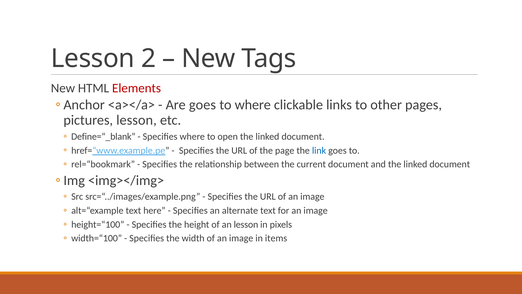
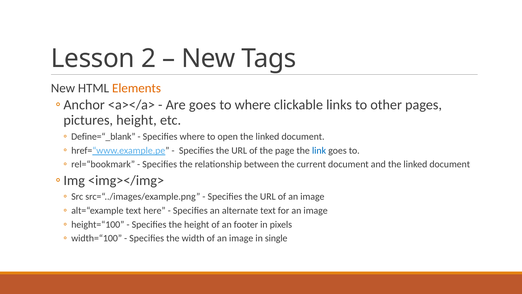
Elements colour: red -> orange
pictures lesson: lesson -> height
an lesson: lesson -> footer
items: items -> single
